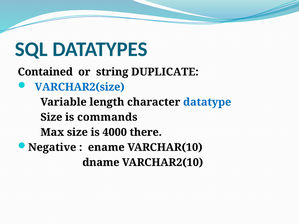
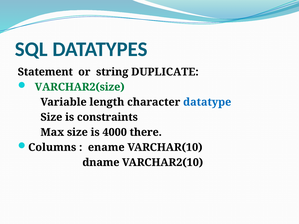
Contained: Contained -> Statement
VARCHAR2(size colour: blue -> green
commands: commands -> constraints
Negative: Negative -> Columns
